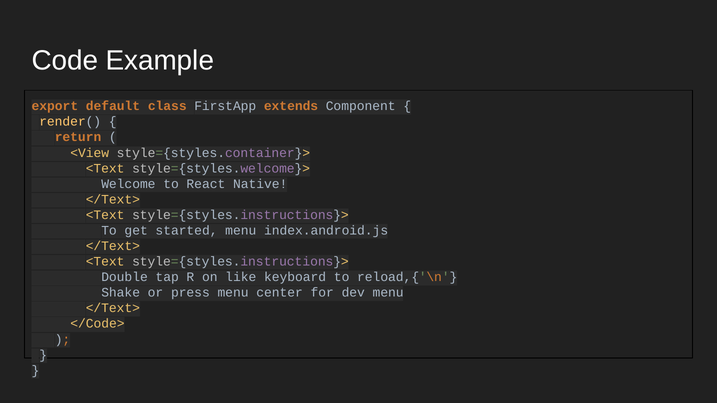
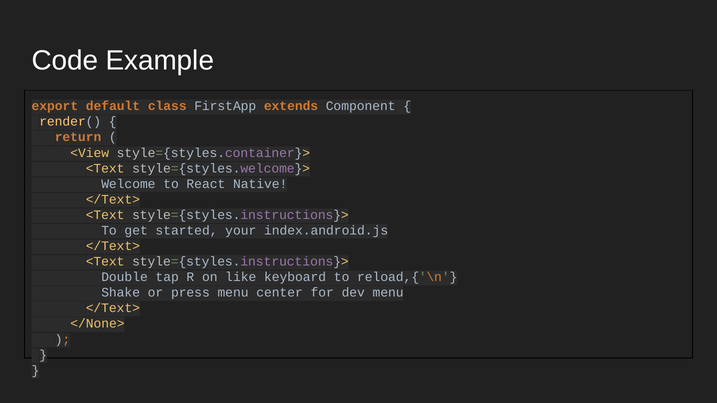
started menu: menu -> your
</Code>: </Code> -> </None>
